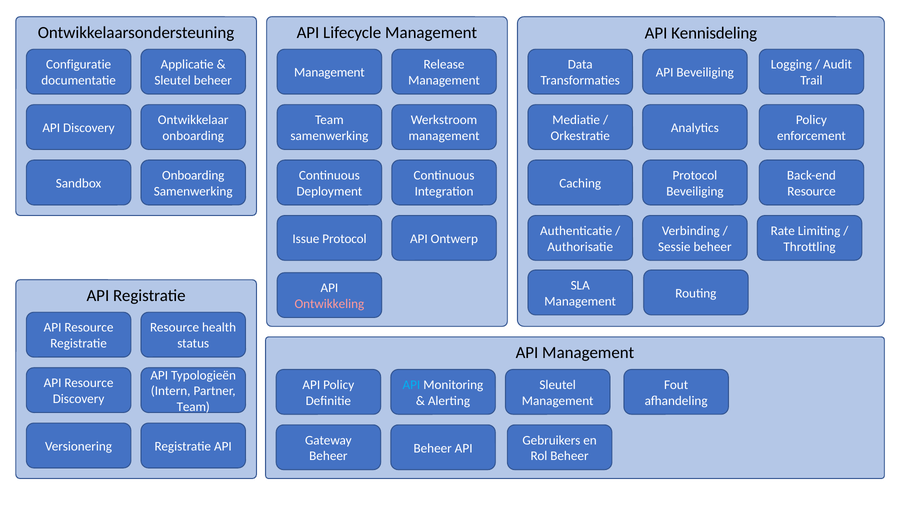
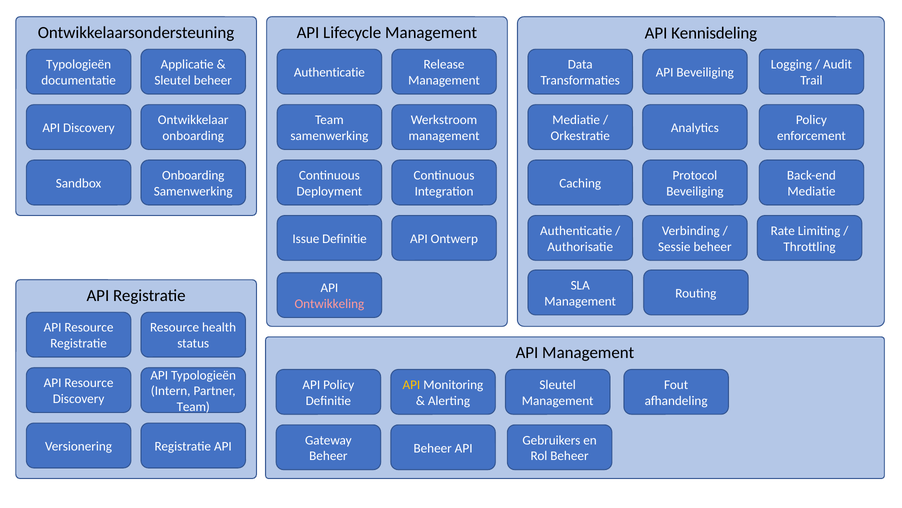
Configuratie at (79, 65): Configuratie -> Typologieën
Management at (329, 72): Management -> Authenticatie
Resource at (812, 191): Resource -> Mediatie
Issue Protocol: Protocol -> Definitie
API at (411, 384) colour: light blue -> yellow
